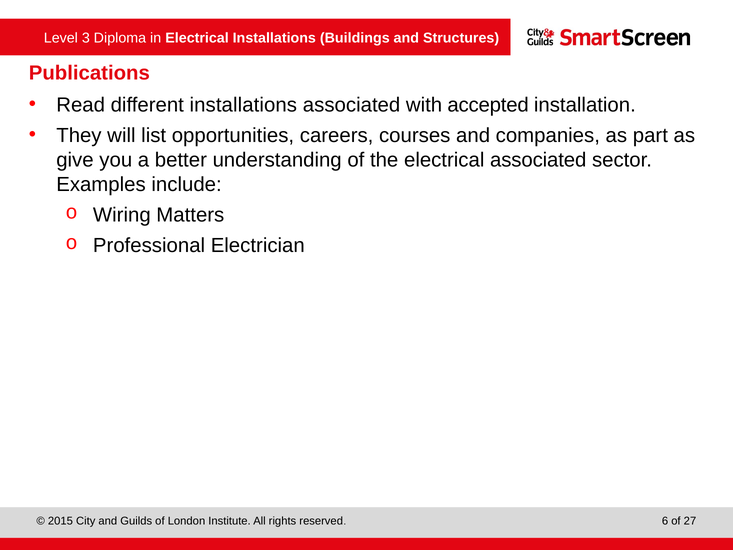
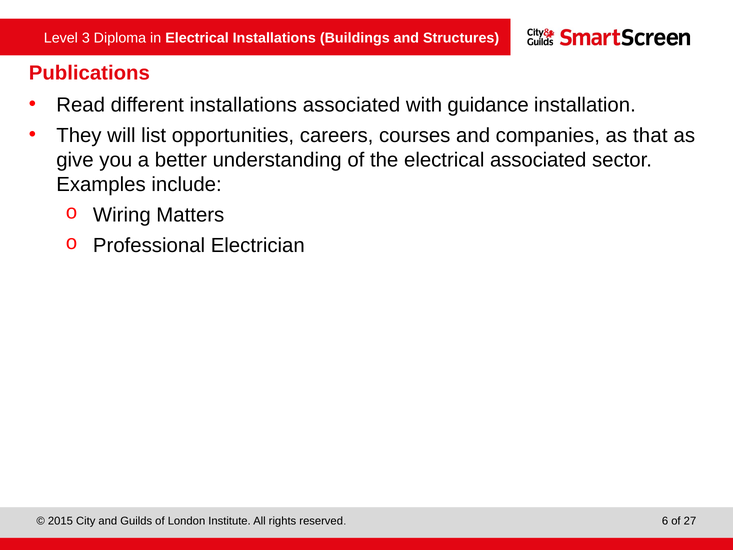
accepted: accepted -> guidance
part: part -> that
